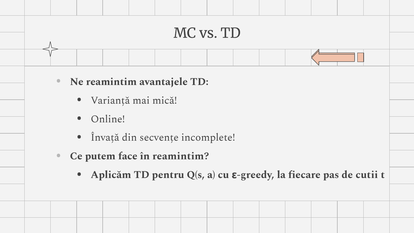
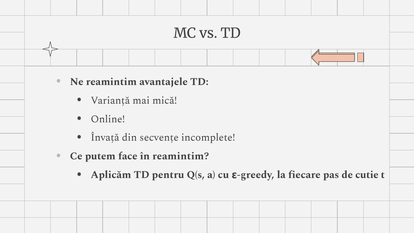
cutii: cutii -> cutie
